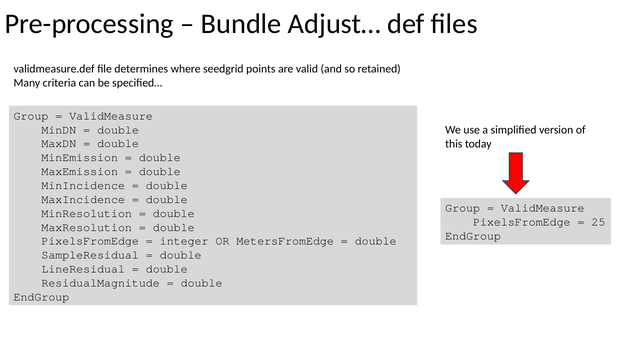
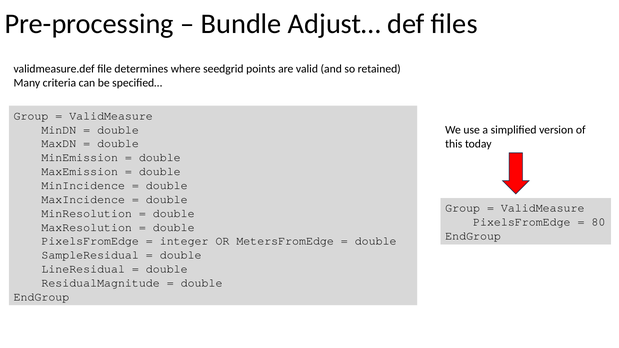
25: 25 -> 80
